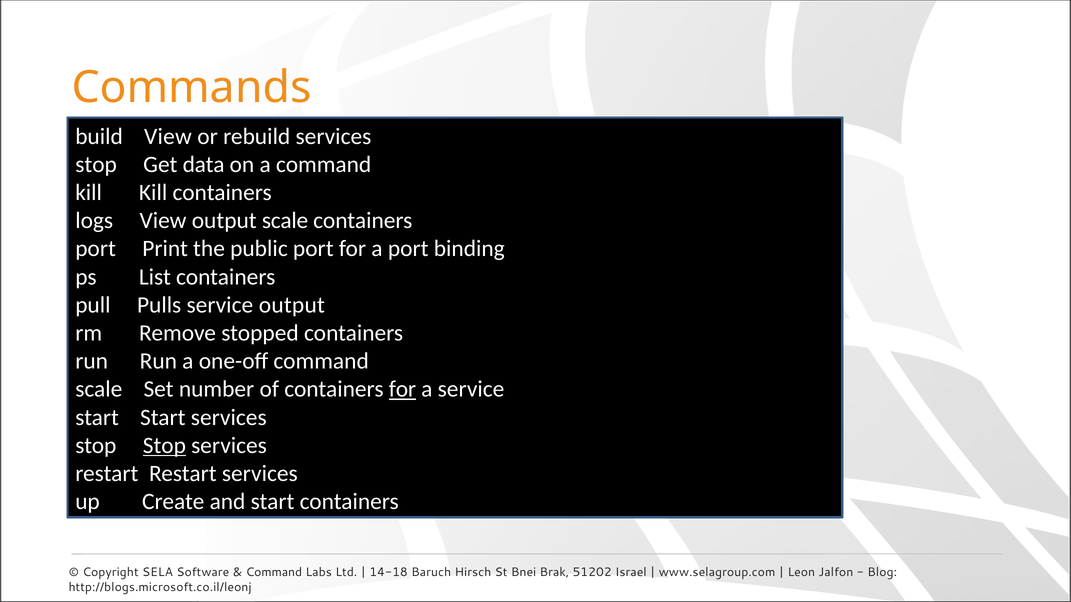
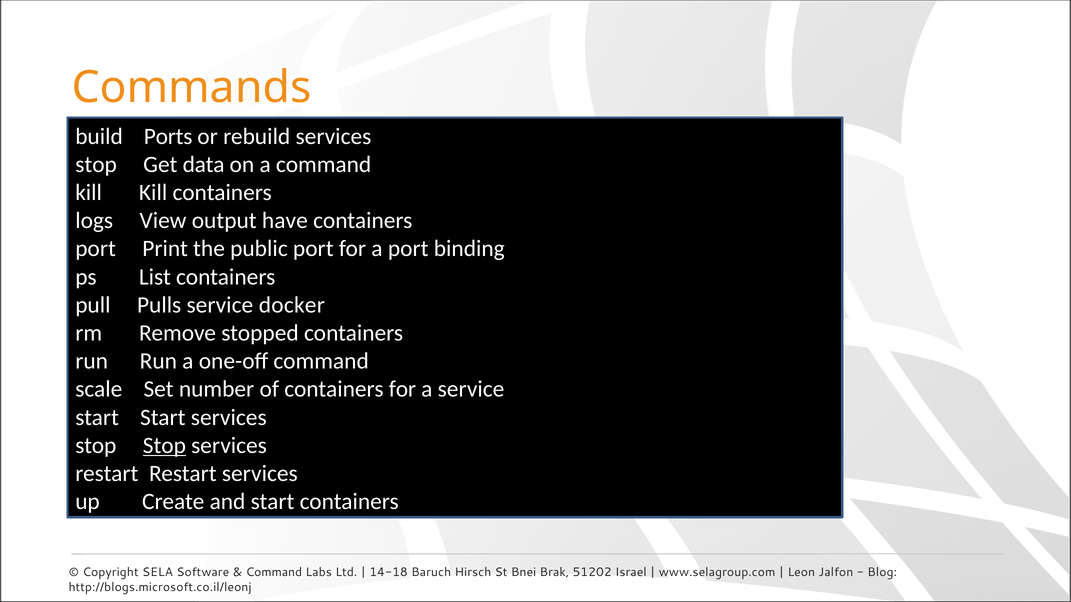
build View: View -> Ports
output scale: scale -> have
service output: output -> docker
for at (402, 389) underline: present -> none
